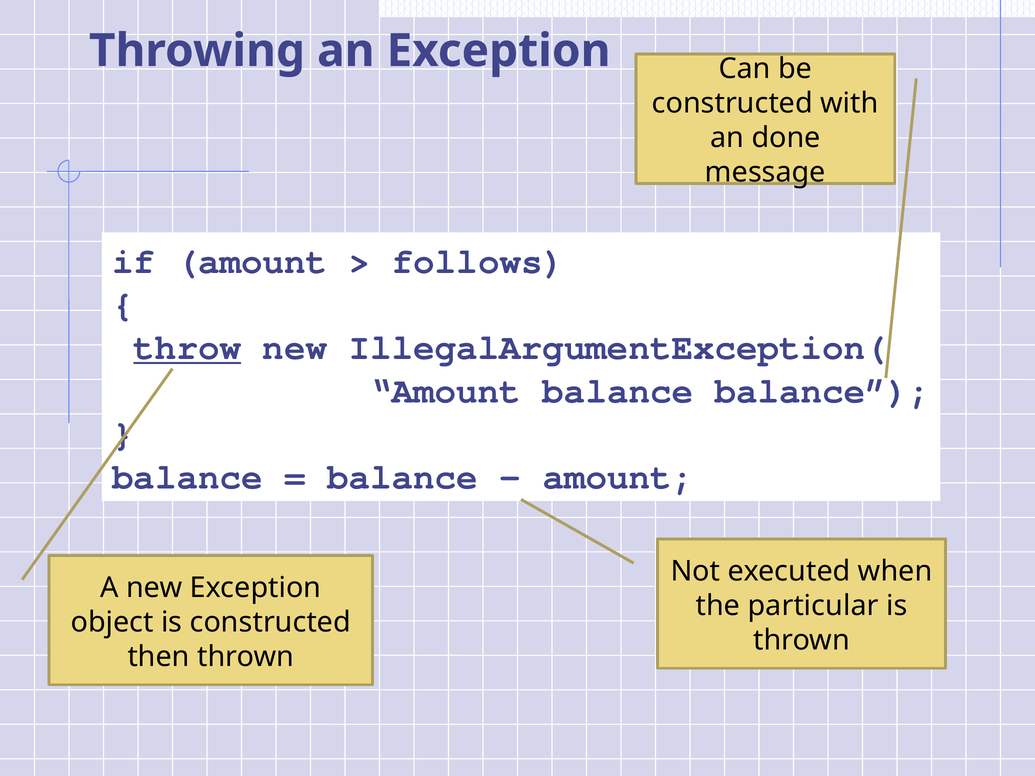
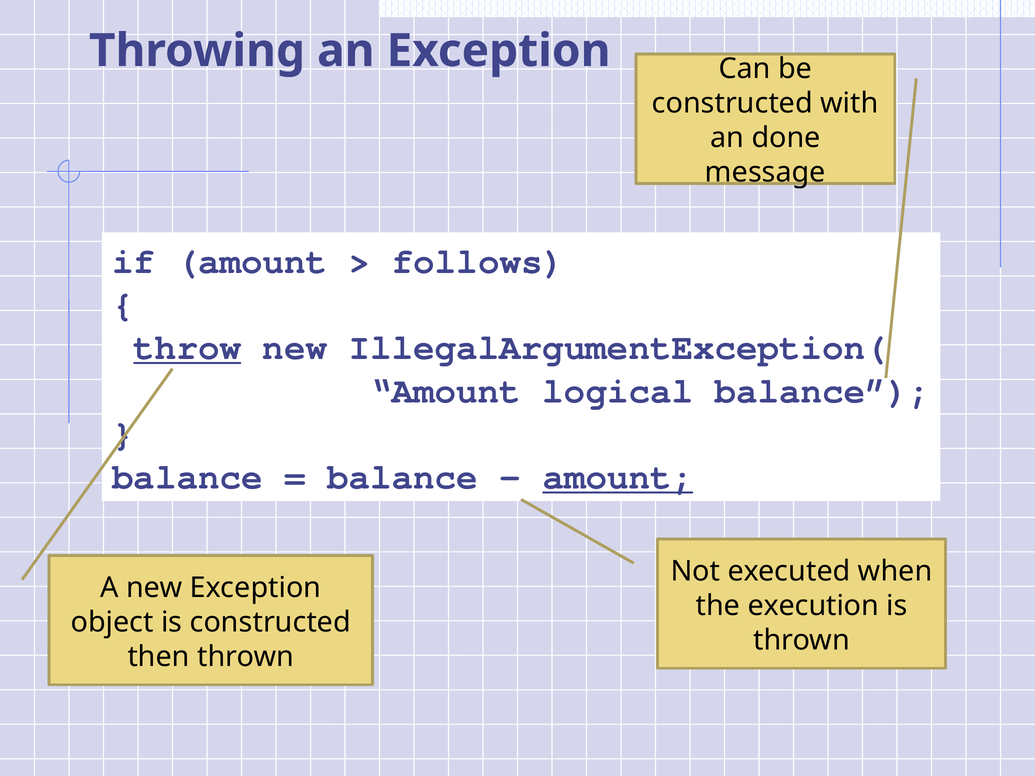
Amount balance: balance -> logical
amount at (618, 477) underline: none -> present
particular: particular -> execution
